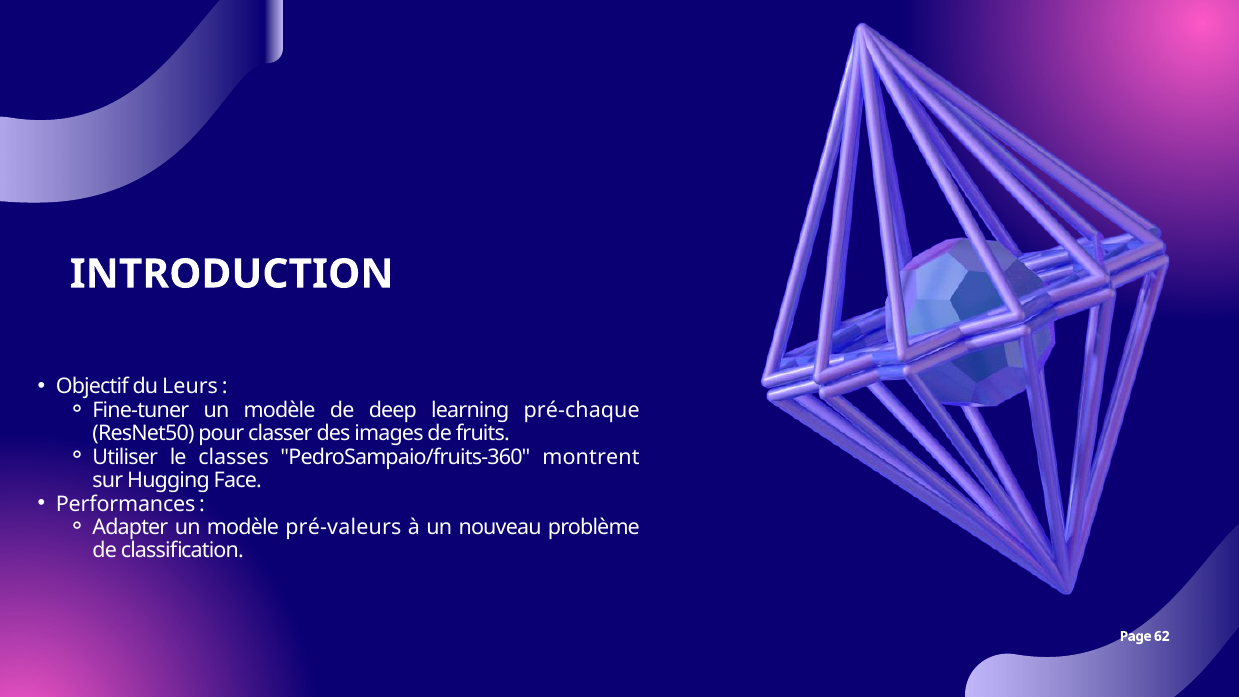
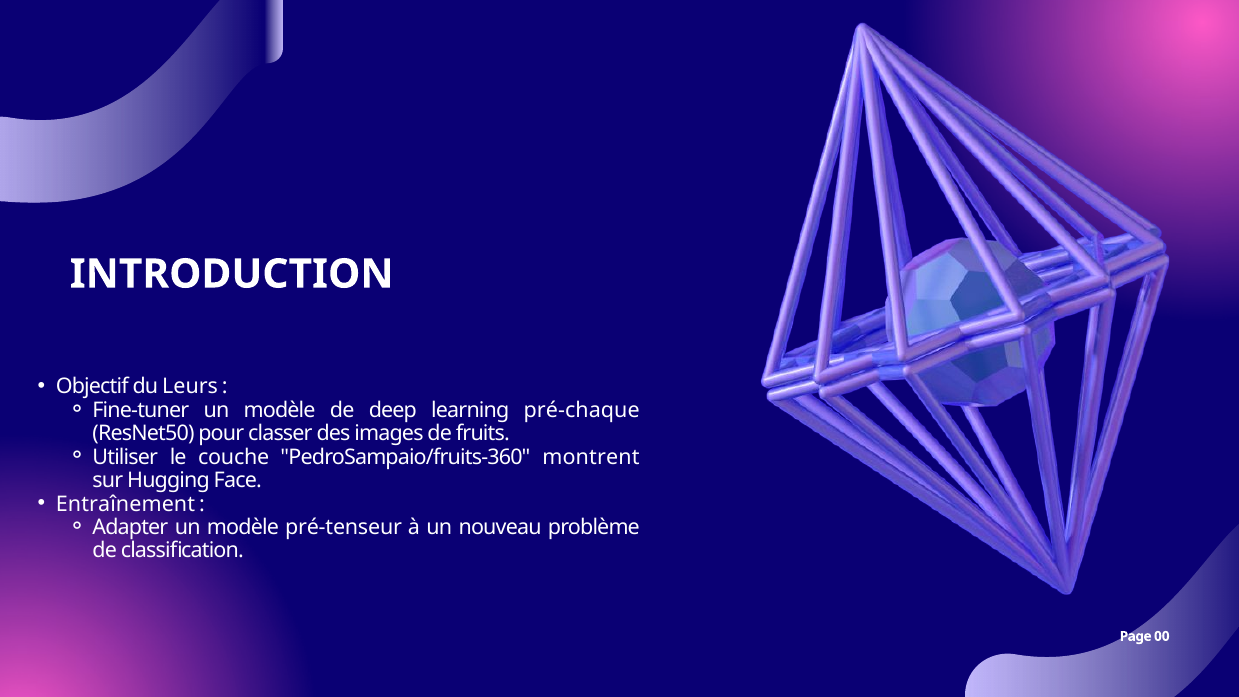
classes: classes -> couche
Performances: Performances -> Entraînement
pré-valeurs: pré-valeurs -> pré-tenseur
62: 62 -> 00
